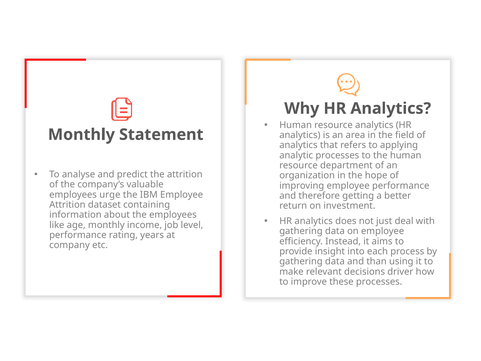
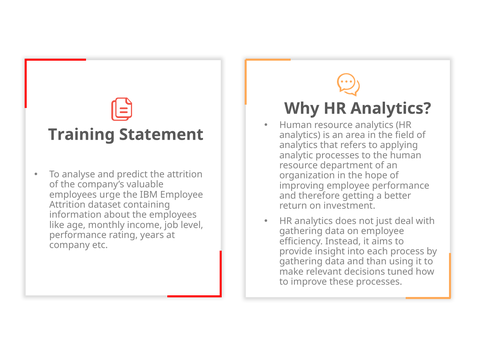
Monthly at (81, 135): Monthly -> Training
driver: driver -> tuned
